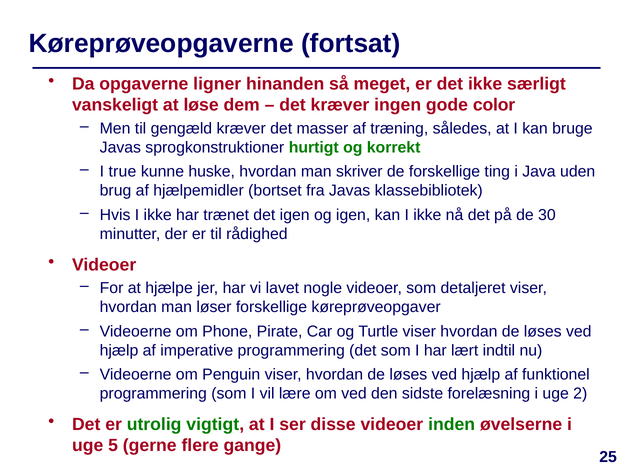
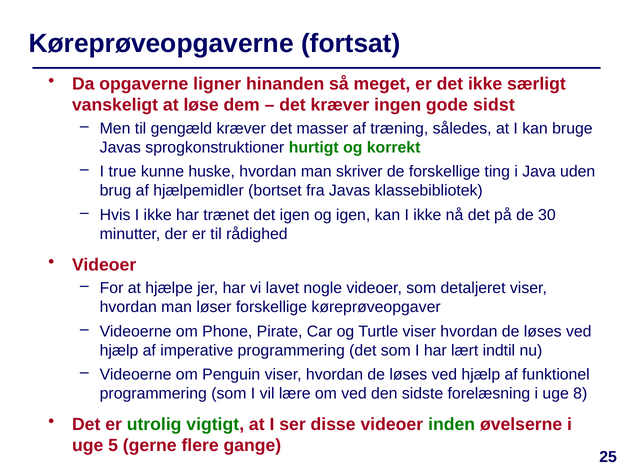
color: color -> sidst
2: 2 -> 8
